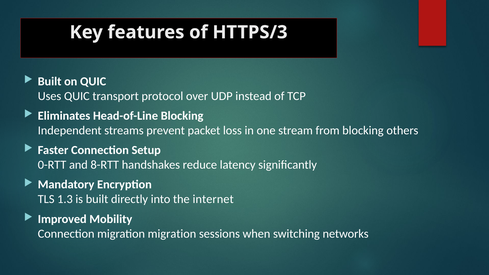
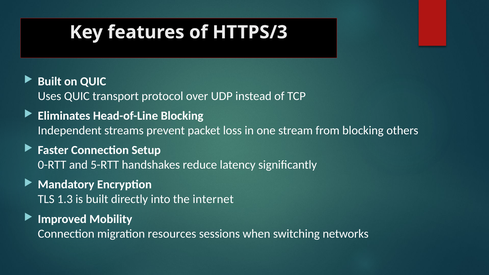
8-RTT: 8-RTT -> 5-RTT
migration migration: migration -> resources
